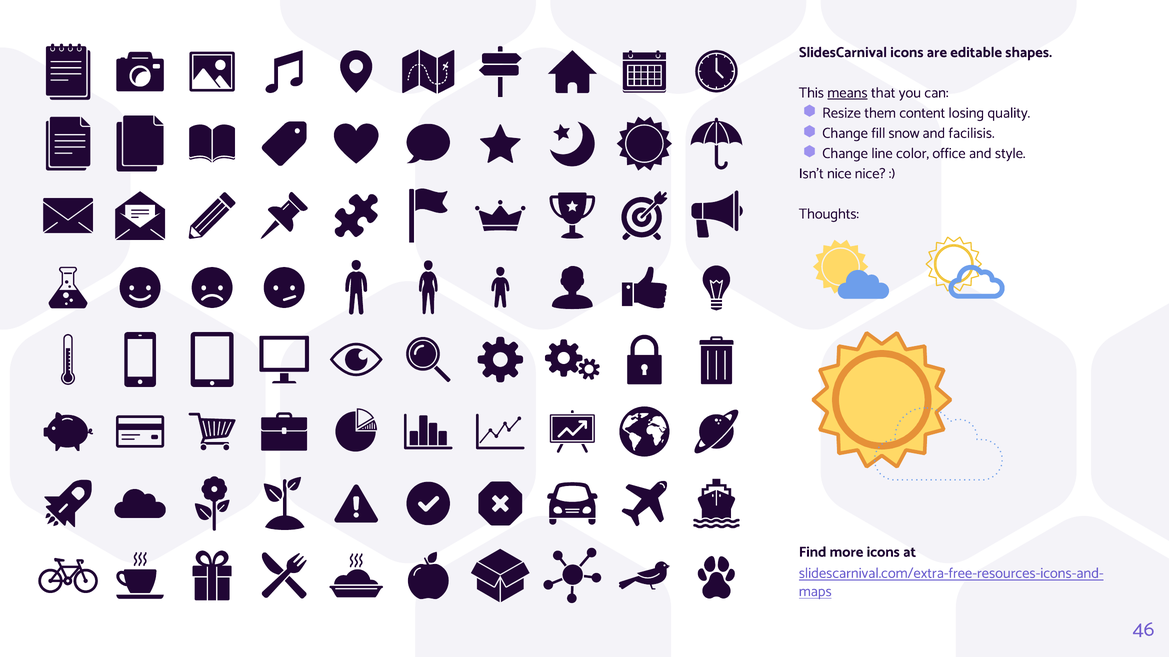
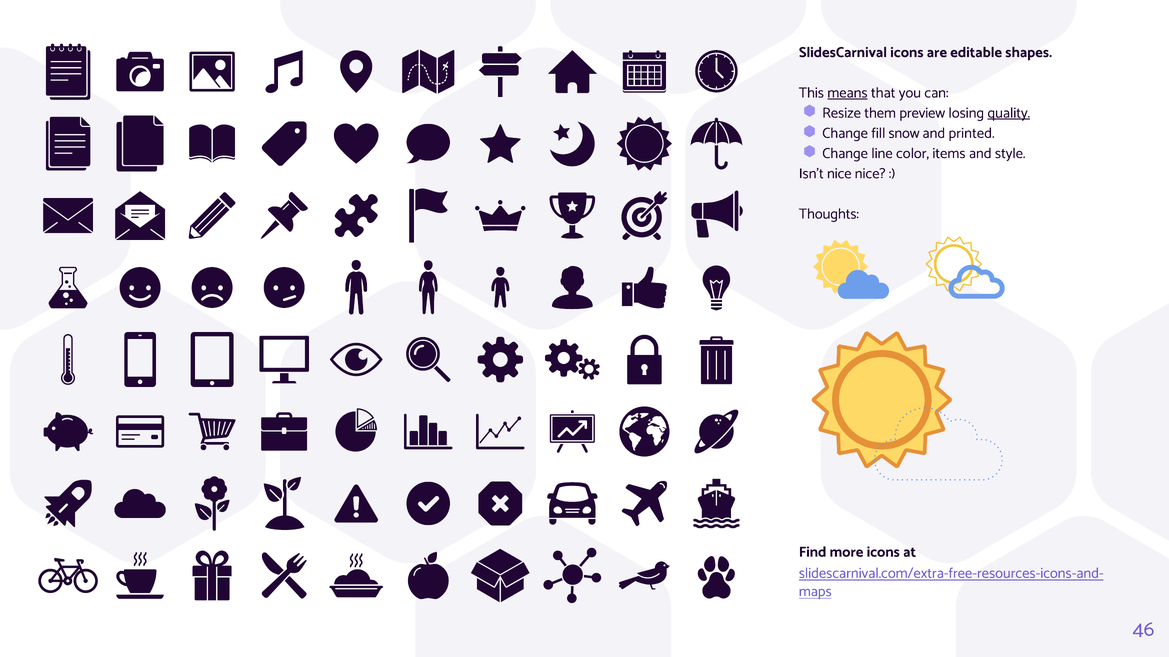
content: content -> preview
quality underline: none -> present
facilisis: facilisis -> printed
office: office -> items
